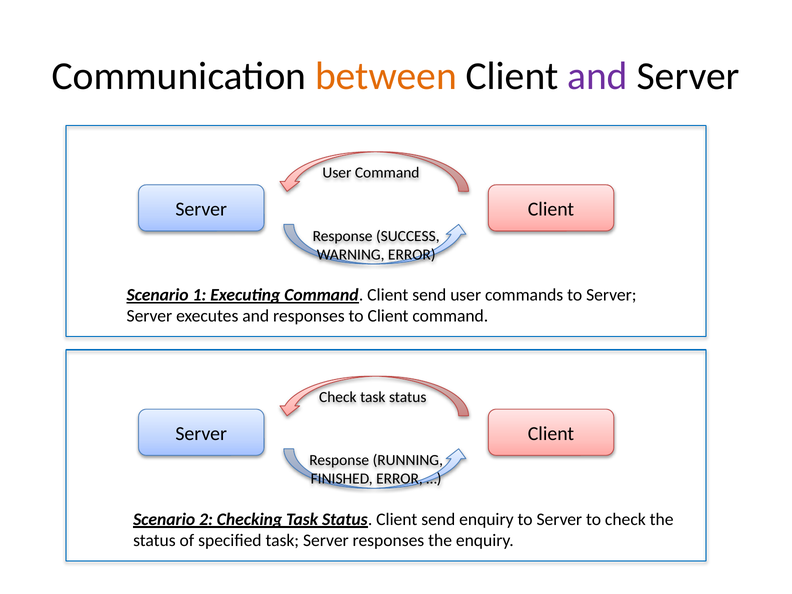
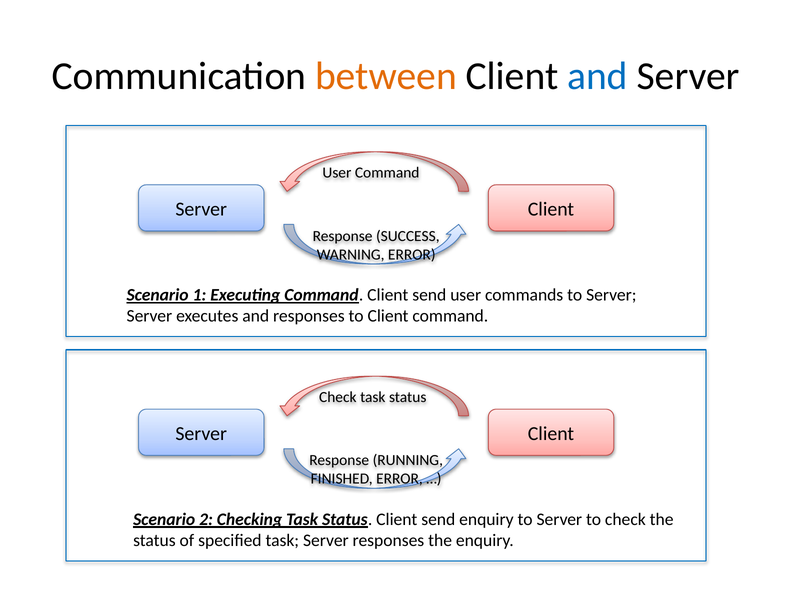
and at (597, 76) colour: purple -> blue
